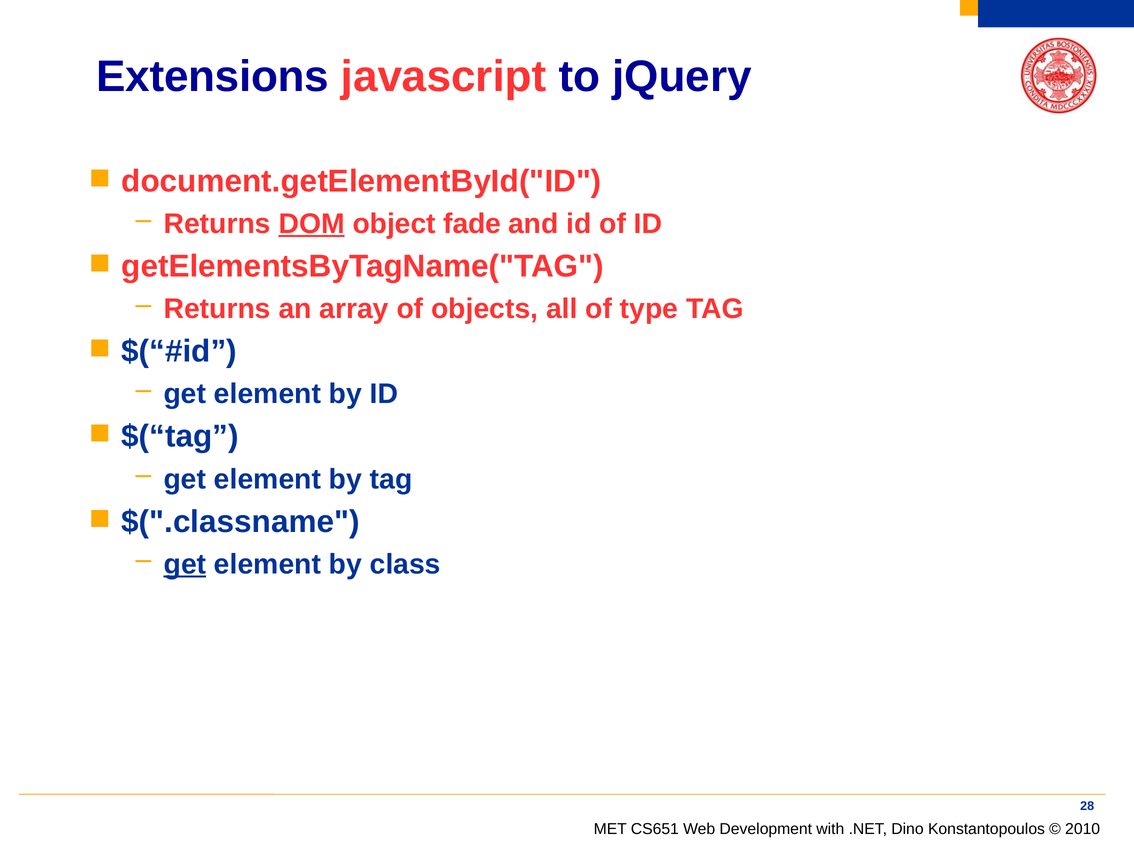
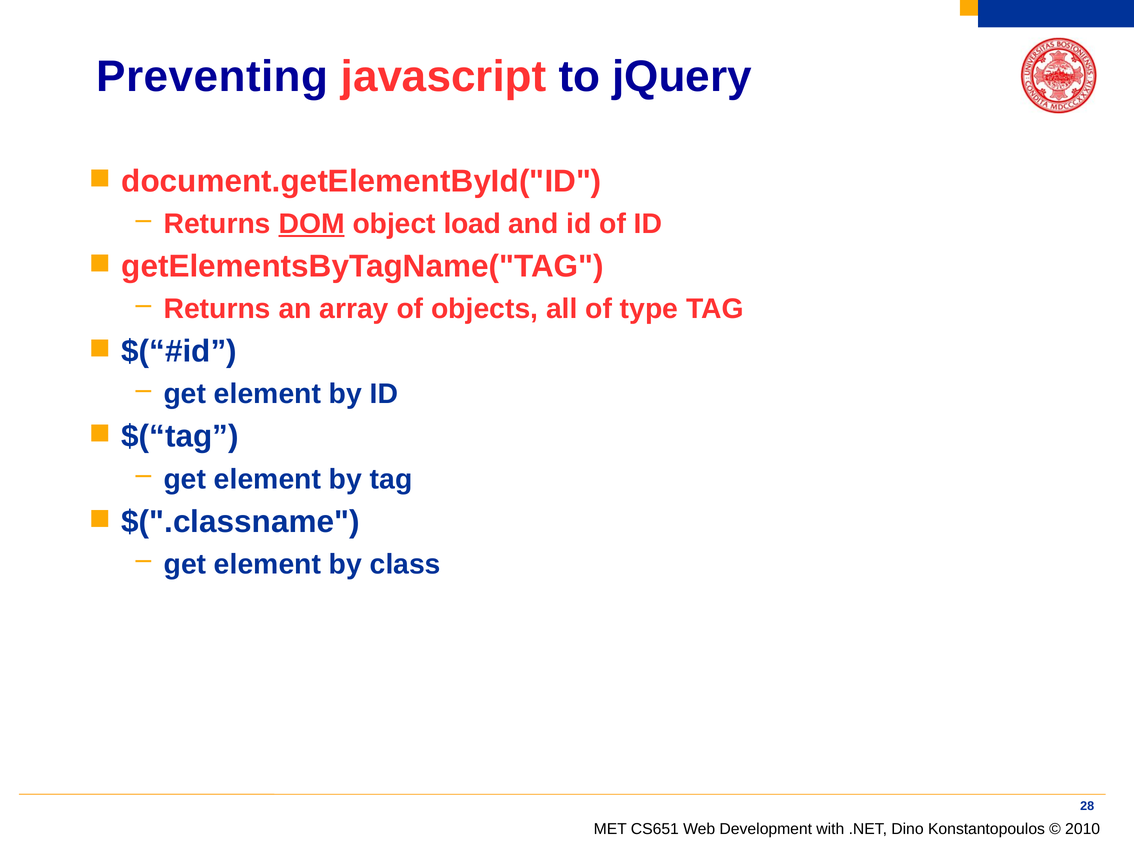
Extensions: Extensions -> Preventing
fade: fade -> load
get at (185, 564) underline: present -> none
